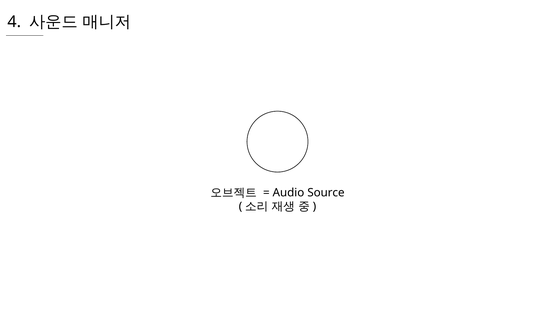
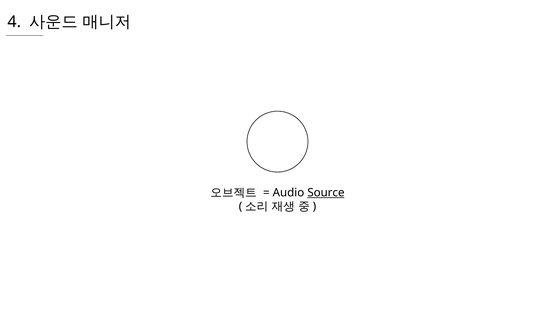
Source underline: none -> present
